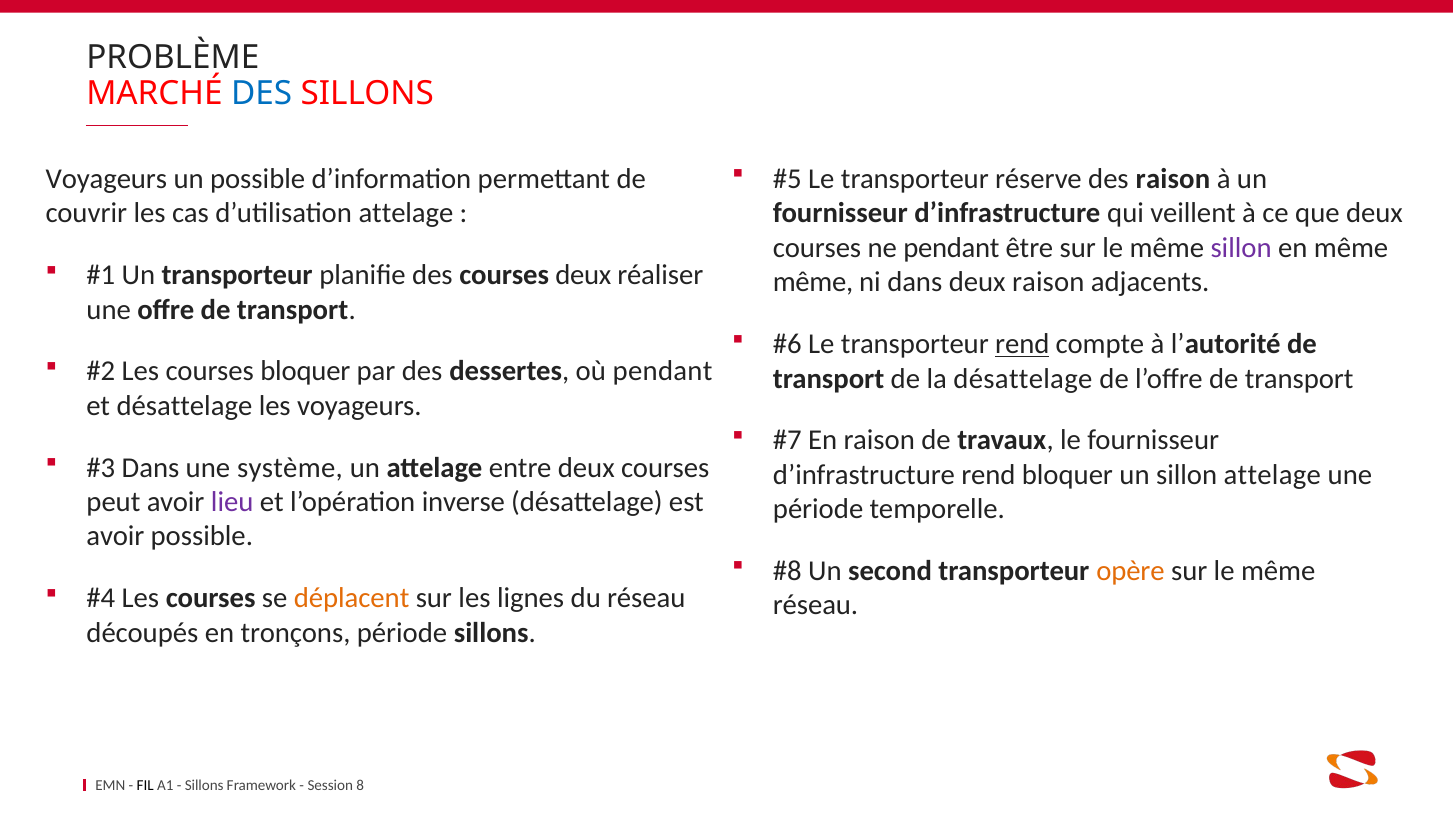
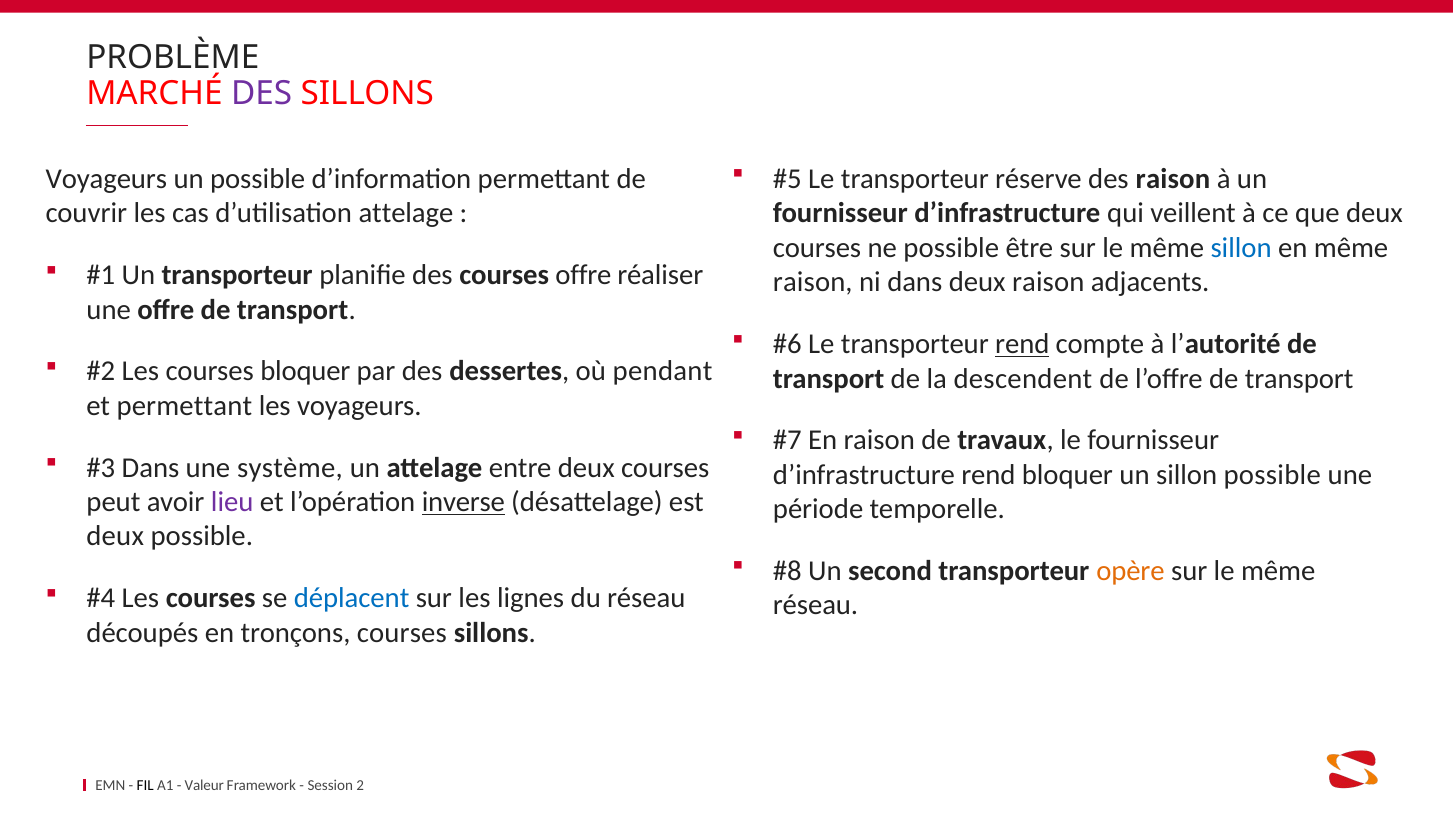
DES at (262, 93) colour: blue -> purple
ne pendant: pendant -> possible
sillon at (1241, 248) colour: purple -> blue
courses deux: deux -> offre
même at (813, 283): même -> raison
la désattelage: désattelage -> descendent
et désattelage: désattelage -> permettant
sillon attelage: attelage -> possible
inverse underline: none -> present
avoir at (115, 537): avoir -> deux
déplacent colour: orange -> blue
tronçons période: période -> courses
Sillons at (204, 785): Sillons -> Valeur
8: 8 -> 2
